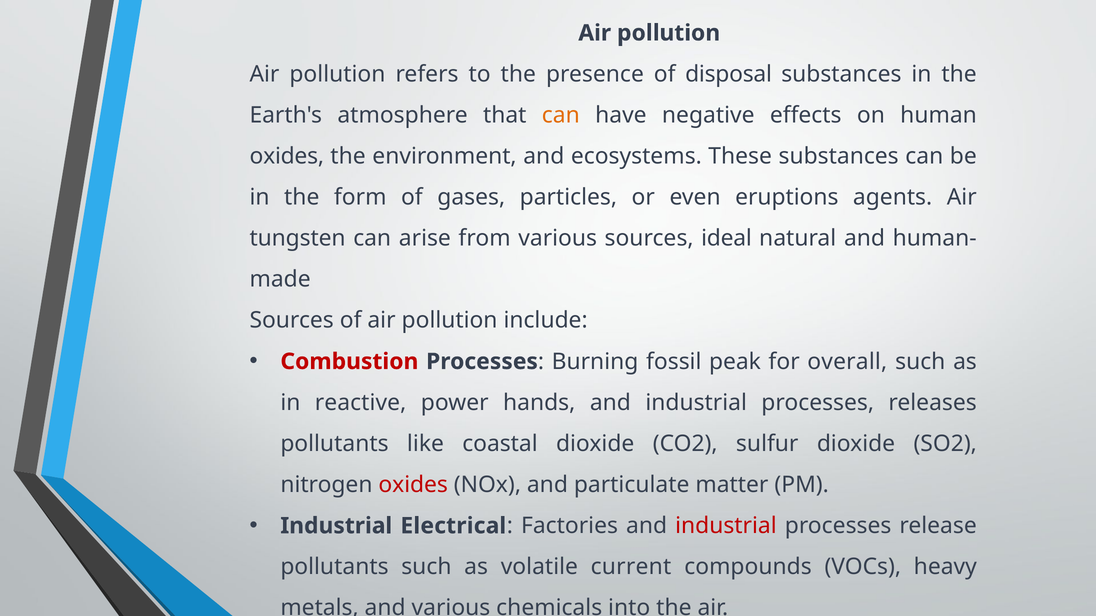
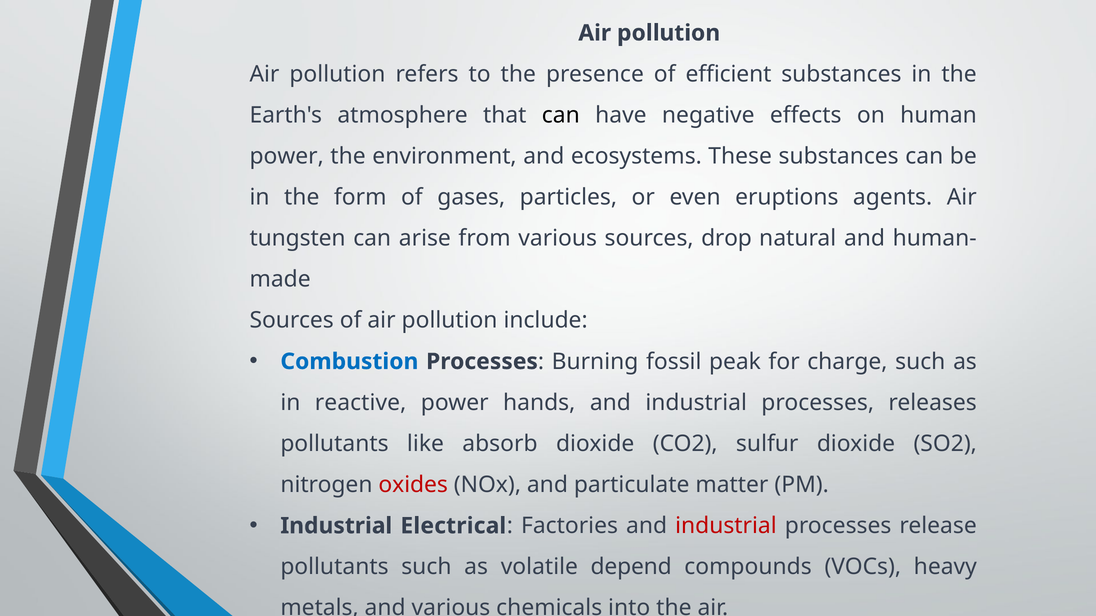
disposal: disposal -> efficient
can at (561, 115) colour: orange -> black
oxides at (287, 156): oxides -> power
ideal: ideal -> drop
Combustion colour: red -> blue
overall: overall -> charge
coastal: coastal -> absorb
current: current -> depend
